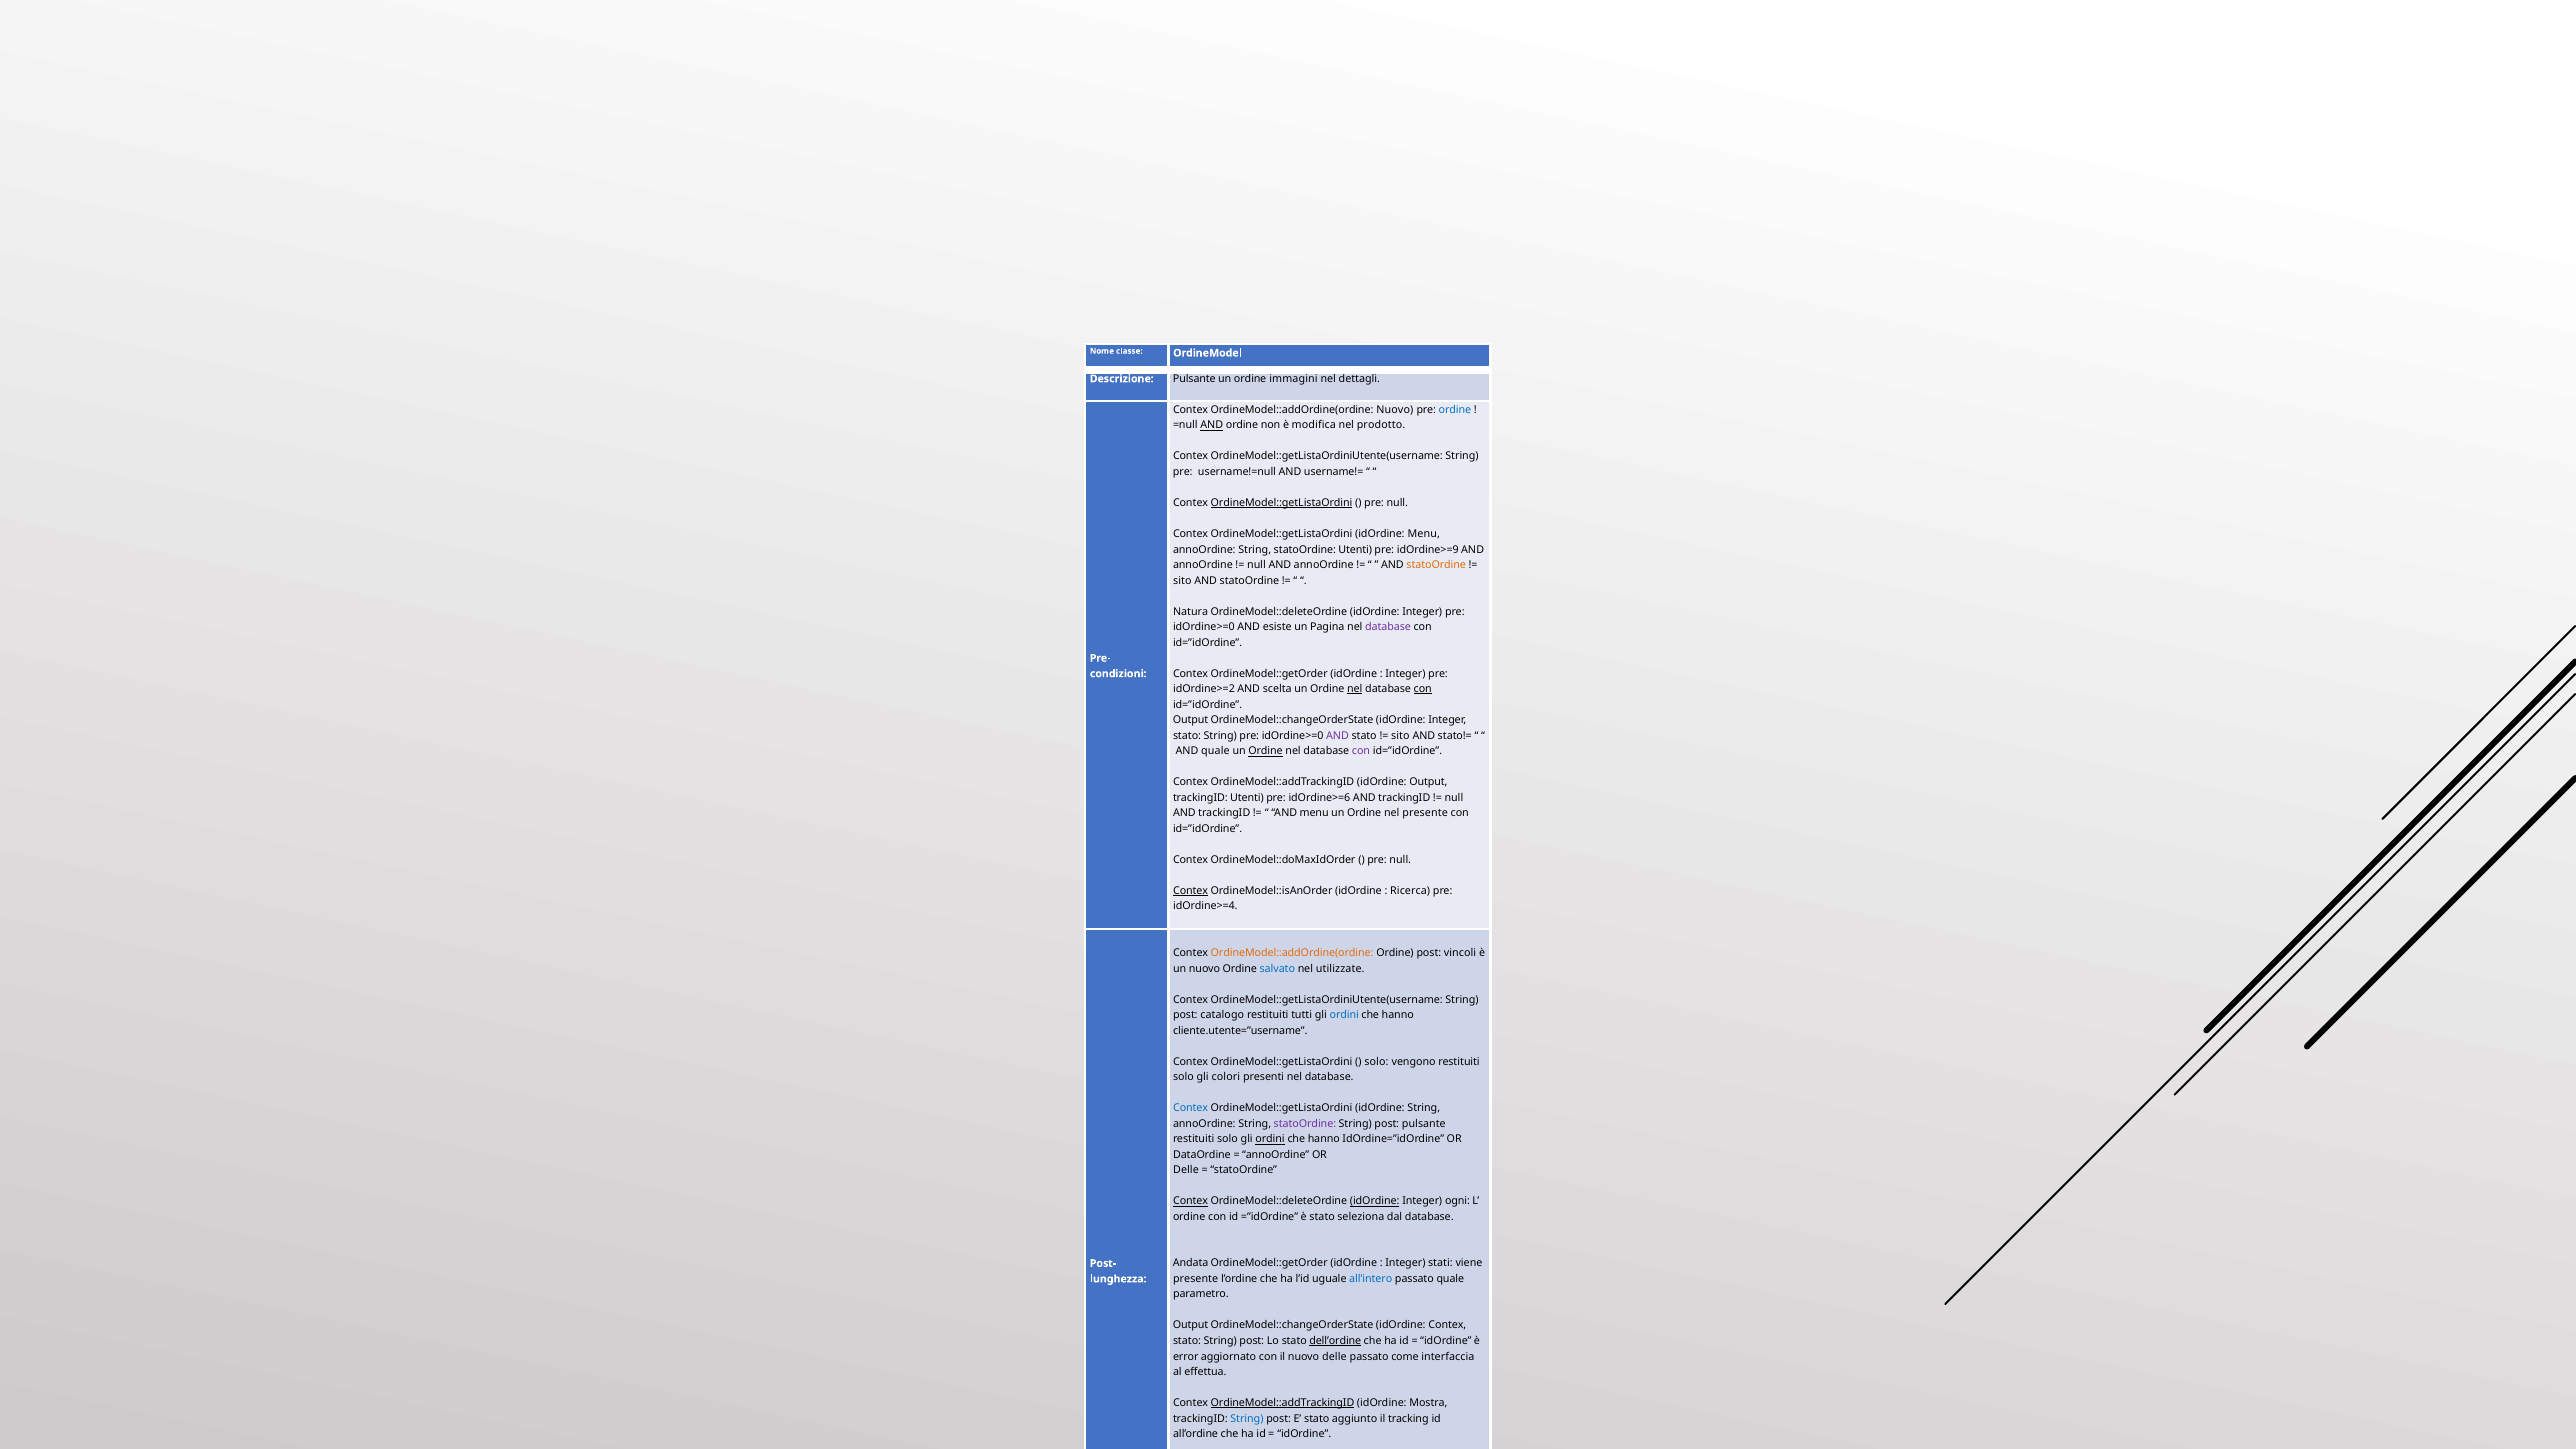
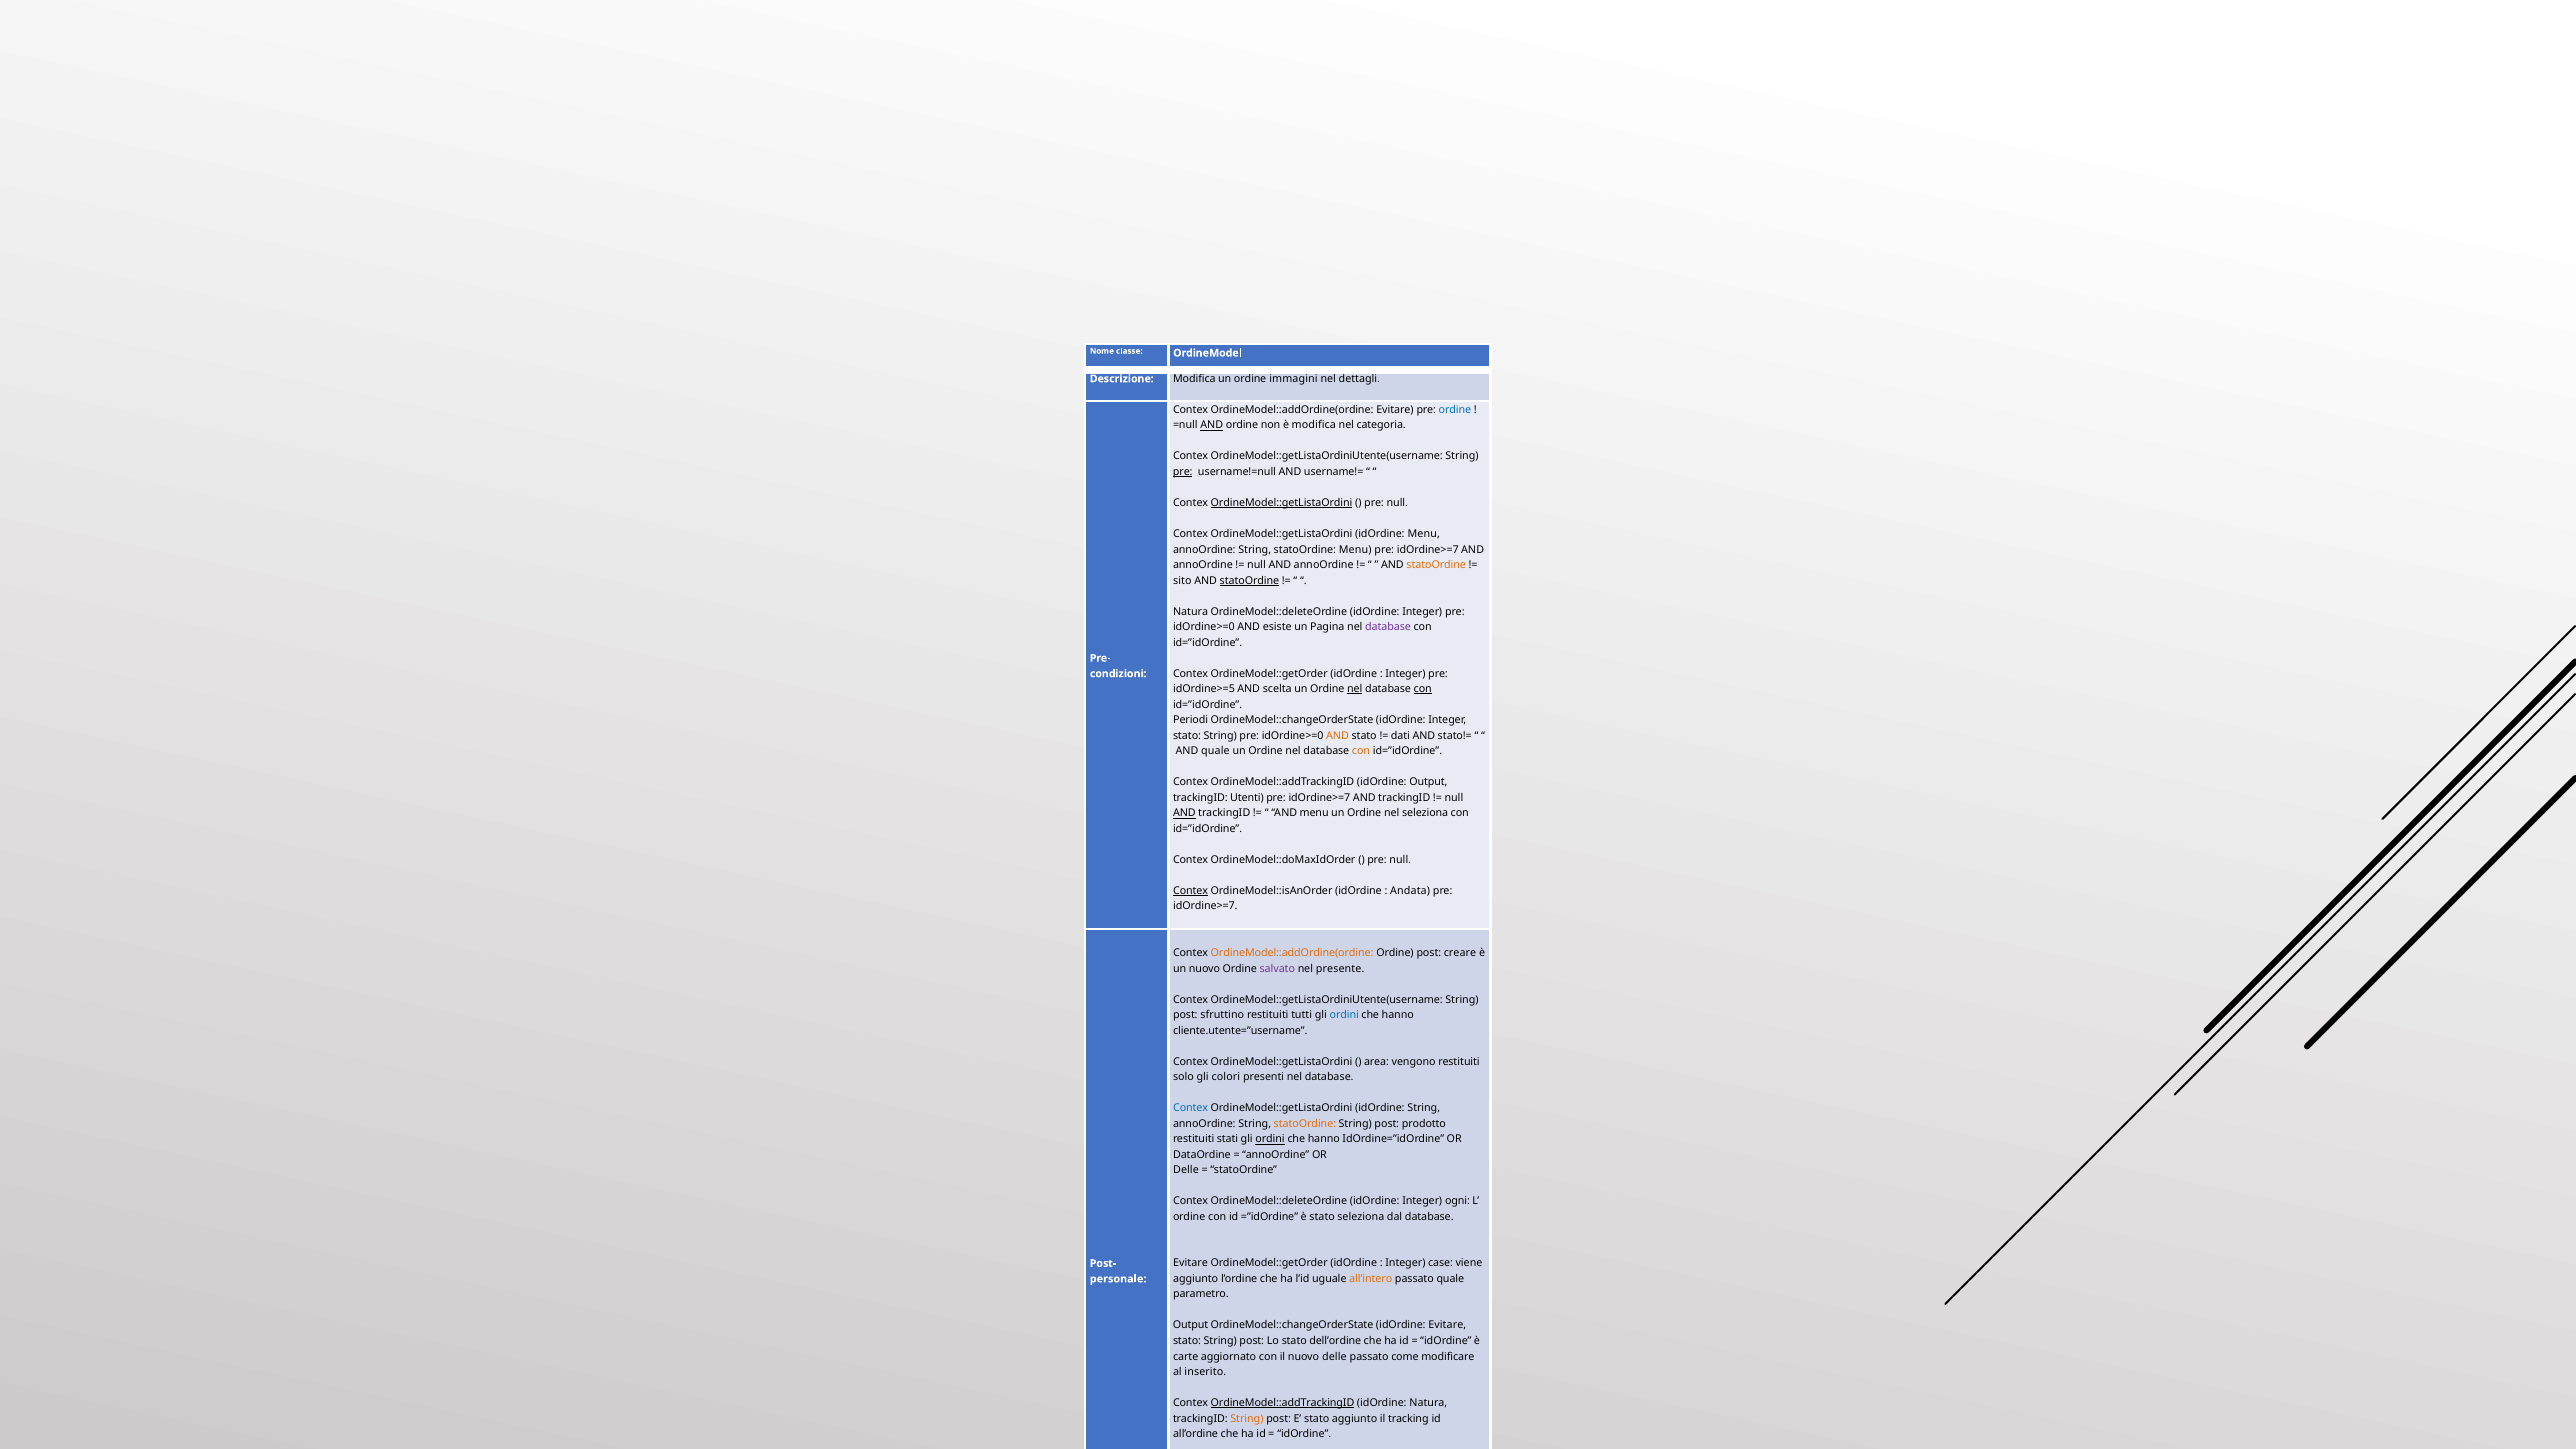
Descrizione Pulsante: Pulsante -> Modifica
OrdineModel::addOrdine(ordine Nuovo: Nuovo -> Evitare
prodotto: prodotto -> categoria
pre at (1183, 472) underline: none -> present
statoOrdine Utenti: Utenti -> Menu
idOrdine>=9 at (1428, 550): idOrdine>=9 -> idOrdine>=7
statoOrdine at (1249, 581) underline: none -> present
idOrdine>=2: idOrdine>=2 -> idOrdine>=5
Output at (1191, 720): Output -> Periodi
AND at (1338, 736) colour: purple -> orange
sito at (1400, 736): sito -> dati
Ordine at (1266, 751) underline: present -> none
con at (1361, 751) colour: purple -> orange
idOrdine>=6 at (1319, 798): idOrdine>=6 -> idOrdine>=7
AND at (1184, 813) underline: none -> present
nel presente: presente -> seleziona
Ricerca: Ricerca -> Andata
idOrdine>=4 at (1205, 906): idOrdine>=4 -> idOrdine>=7
vincoli: vincoli -> creare
salvato colour: blue -> purple
utilizzate: utilizzate -> presente
catalogo: catalogo -> sfruttino
solo at (1376, 1062): solo -> area
statoOrdine at (1305, 1124) colour: purple -> orange
post pulsante: pulsante -> prodotto
solo at (1228, 1139): solo -> stati
Contex at (1191, 1201) underline: present -> none
idOrdine at (1375, 1201) underline: present -> none
Andata at (1191, 1263): Andata -> Evitare
stati: stati -> case
presente at (1196, 1279): presente -> aggiunto
all’intero at (1371, 1279) colour: blue -> orange
lunghezza: lunghezza -> personale
OrdineModel::changeOrderState idOrdine Contex: Contex -> Evitare
dell’ordine underline: present -> none
error: error -> carte
interfaccia: interfaccia -> modificare
effettua: effettua -> inserito
idOrdine Mostra: Mostra -> Natura
String at (1247, 1419) colour: blue -> orange
